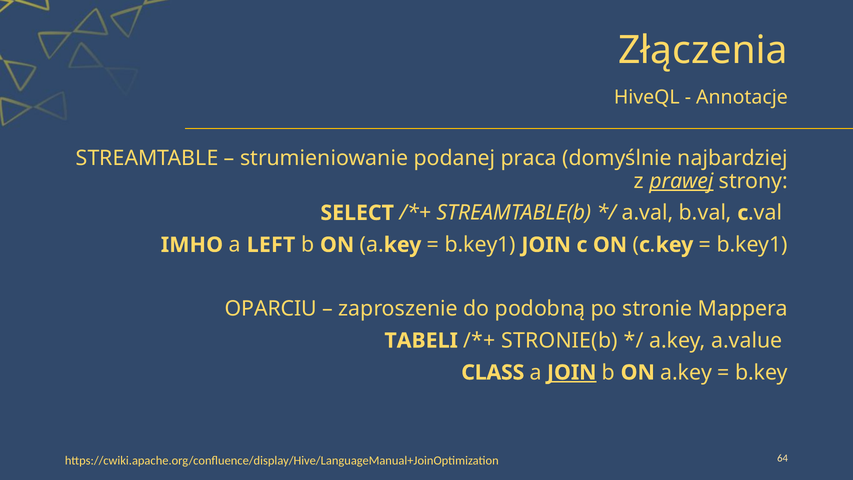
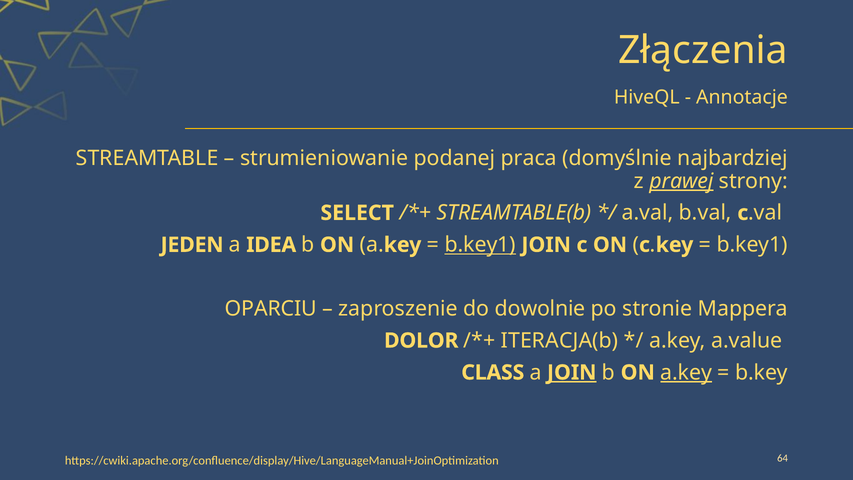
IMHO: IMHO -> JEDEN
LEFT: LEFT -> IDEA
b.key1 at (480, 245) underline: none -> present
podobną: podobną -> dowolnie
TABELI: TABELI -> DOLOR
STRONIE(b: STRONIE(b -> ITERACJA(b
a.key at (686, 372) underline: none -> present
